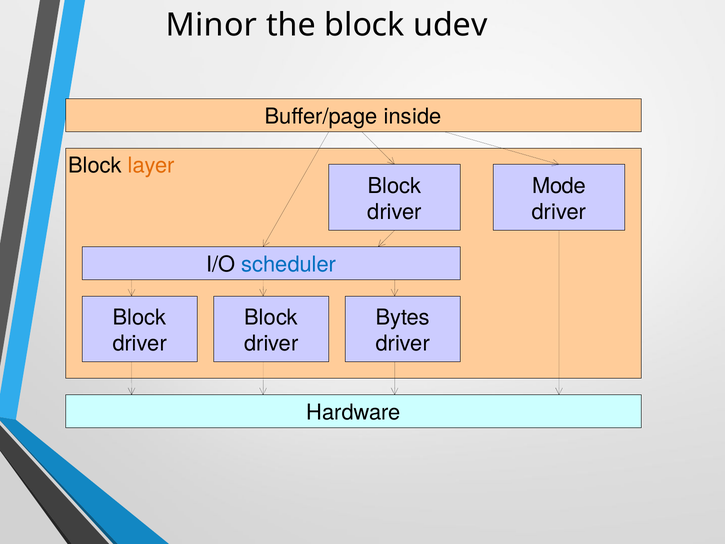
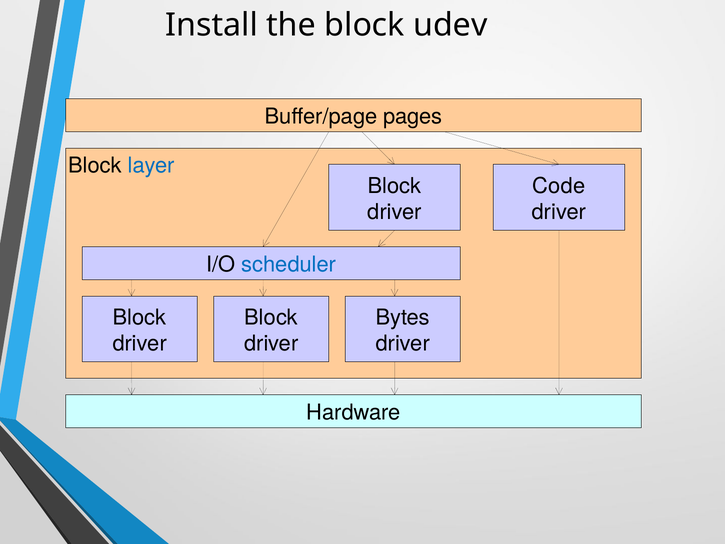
Minor: Minor -> Install
inside: inside -> pages
layer colour: orange -> blue
Mode: Mode -> Code
